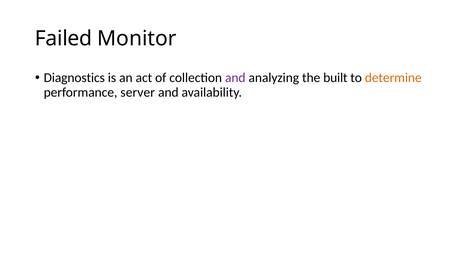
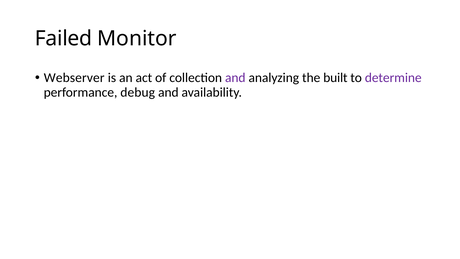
Diagnostics: Diagnostics -> Webserver
determine colour: orange -> purple
server: server -> debug
